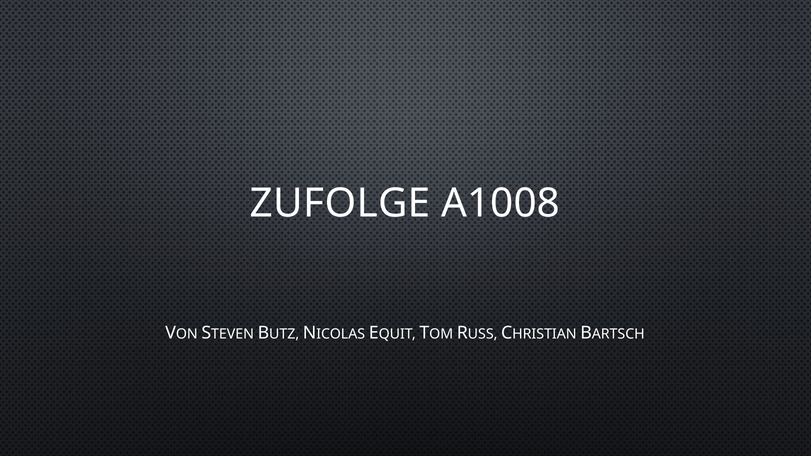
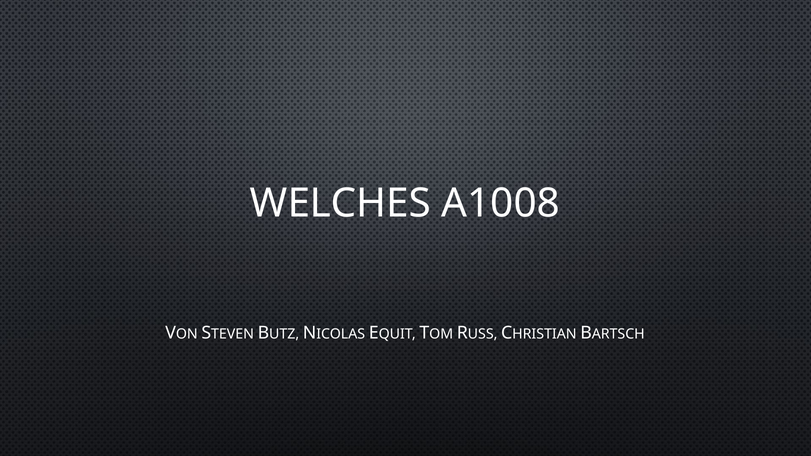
ZUFOLGE: ZUFOLGE -> WELCHES
